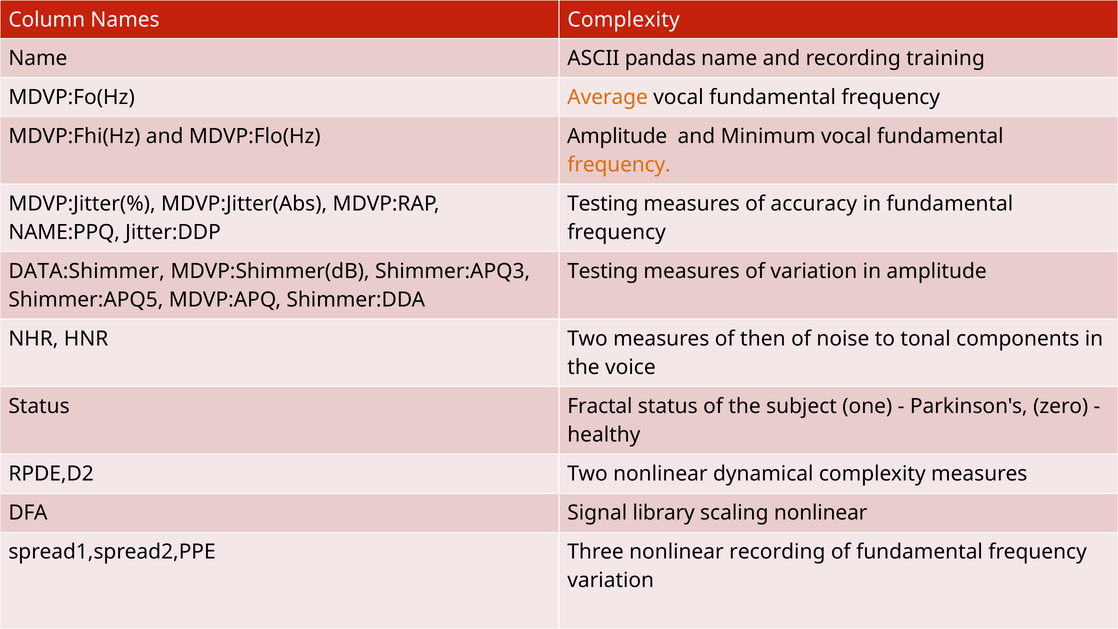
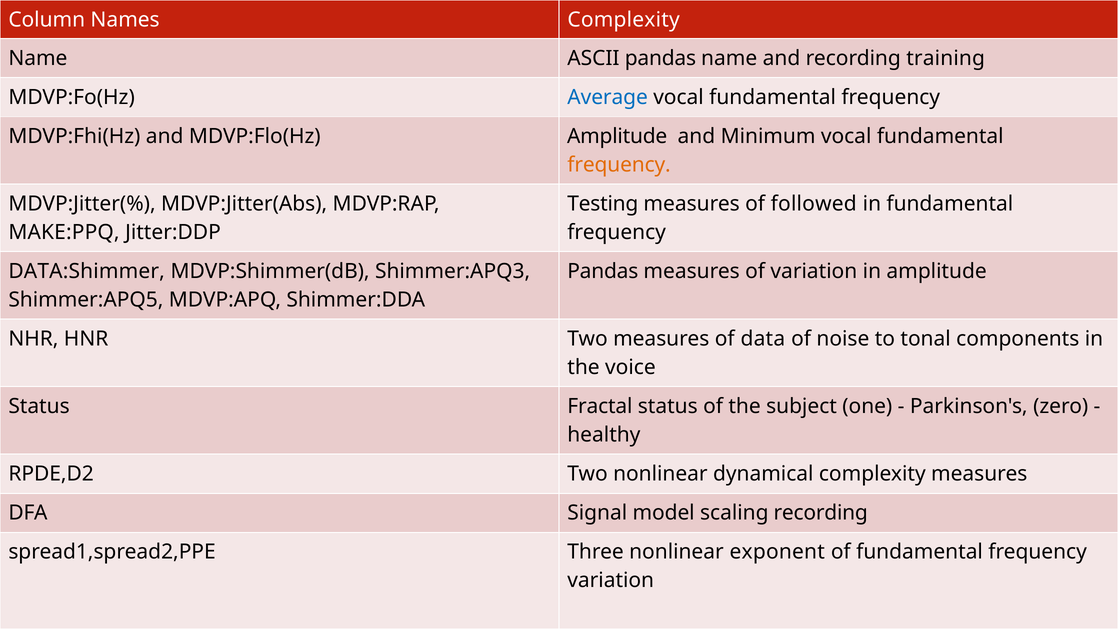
Average colour: orange -> blue
accuracy: accuracy -> followed
NAME:PPQ: NAME:PPQ -> MAKE:PPQ
Testing at (603, 271): Testing -> Pandas
then: then -> data
library: library -> model
scaling nonlinear: nonlinear -> recording
nonlinear recording: recording -> exponent
